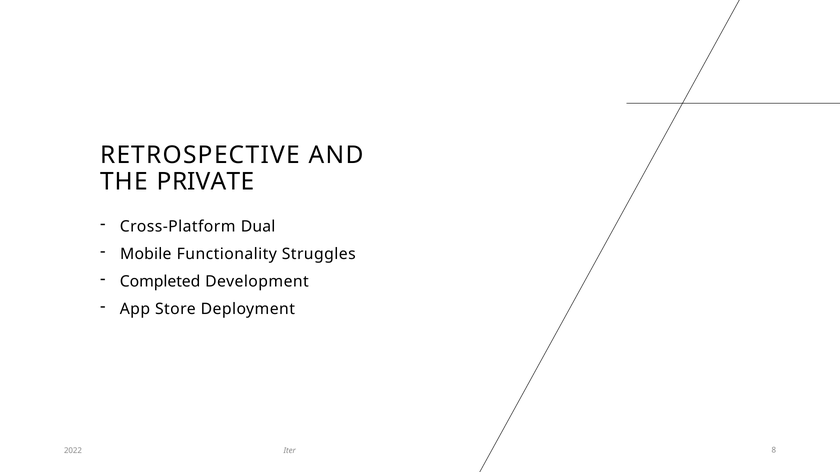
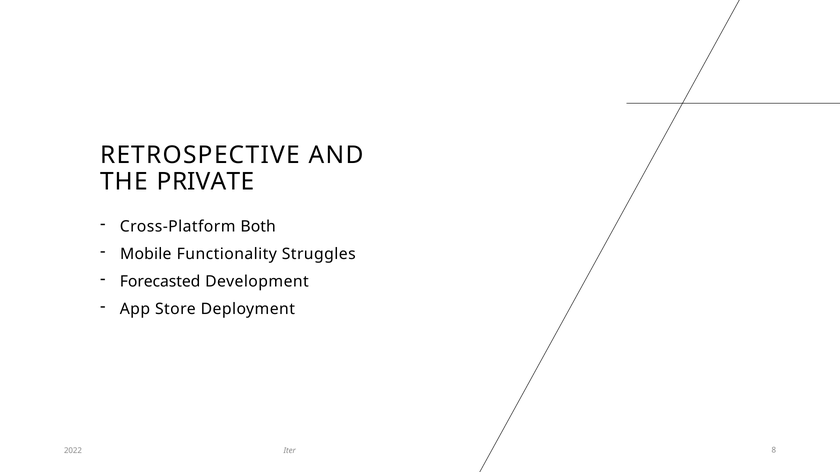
Dual: Dual -> Both
Completed: Completed -> Forecasted
